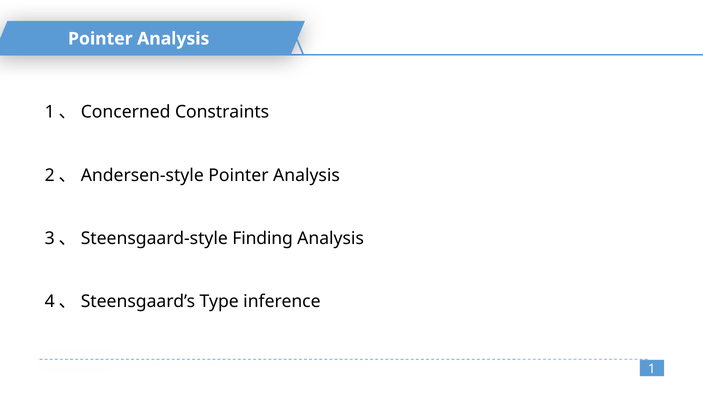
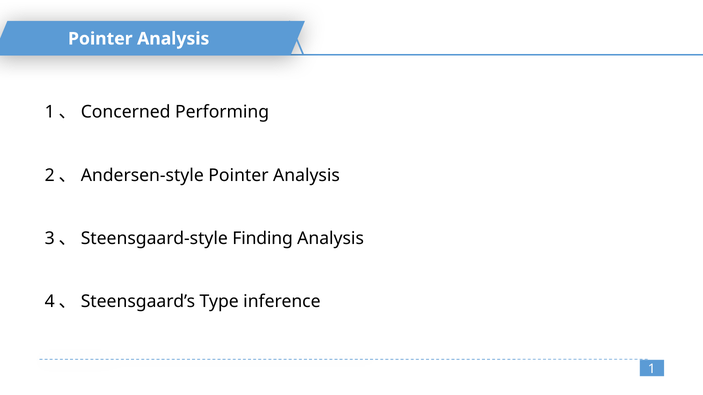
Constraints: Constraints -> Performing
